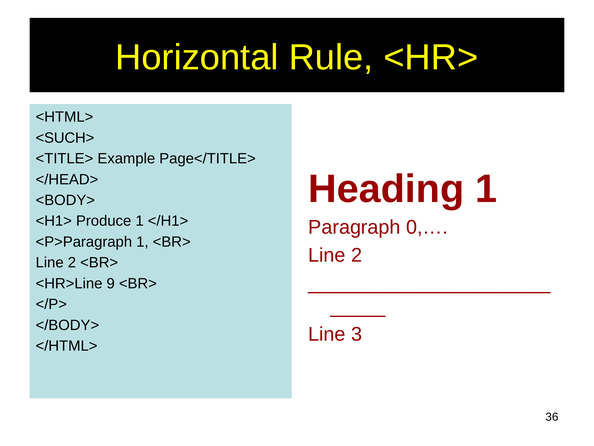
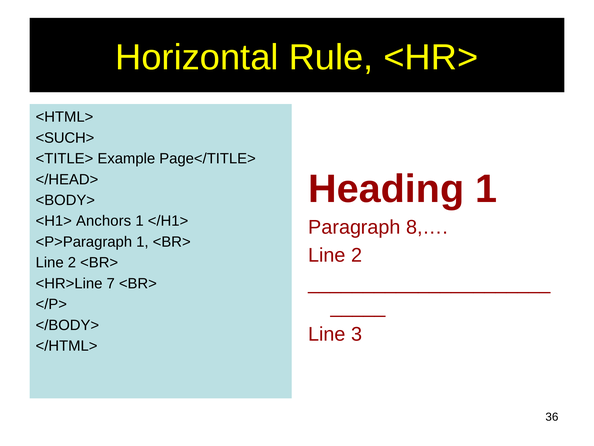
Produce: Produce -> Anchors
0,…: 0,… -> 8,…
9: 9 -> 7
